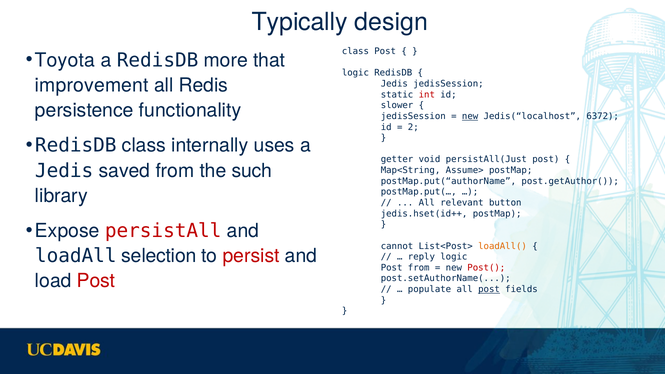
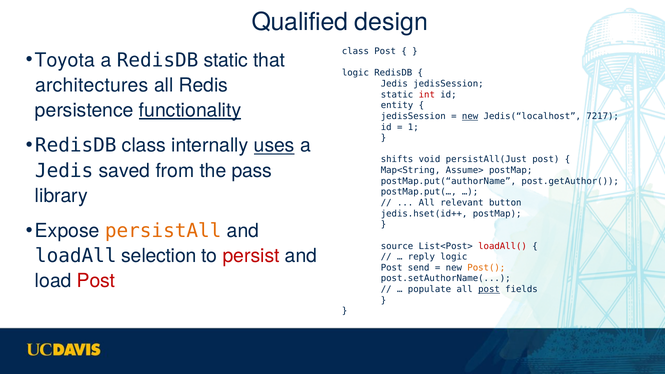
Typically: Typically -> Qualified
RedisDB more: more -> static
improvement: improvement -> architectures
slower: slower -> entity
functionality underline: none -> present
6372: 6372 -> 7217
2: 2 -> 1
uses underline: none -> present
getter: getter -> shifts
such: such -> pass
persistAll colour: red -> orange
cannot: cannot -> source
loadAll( colour: orange -> red
Post from: from -> send
Post( colour: red -> orange
